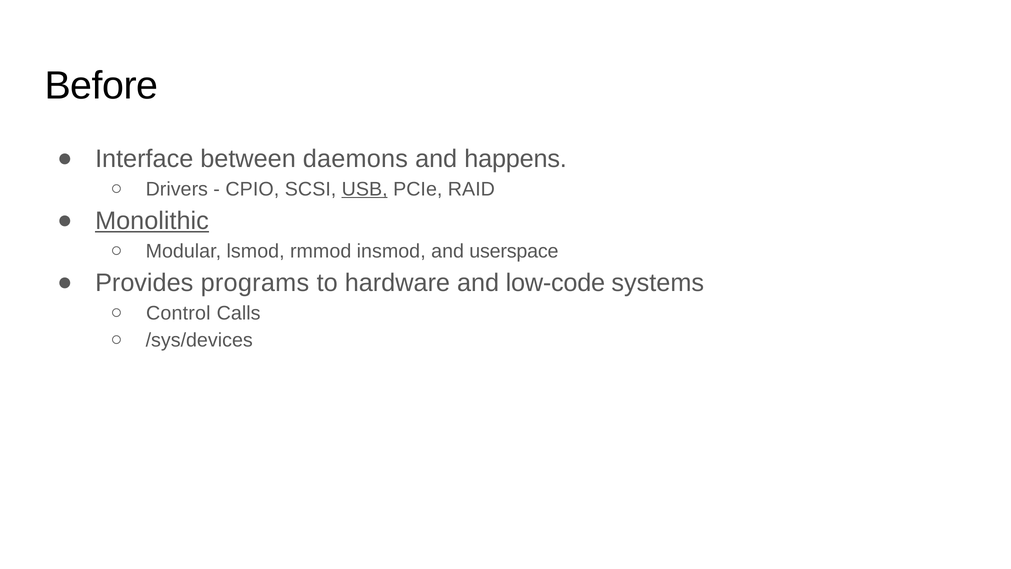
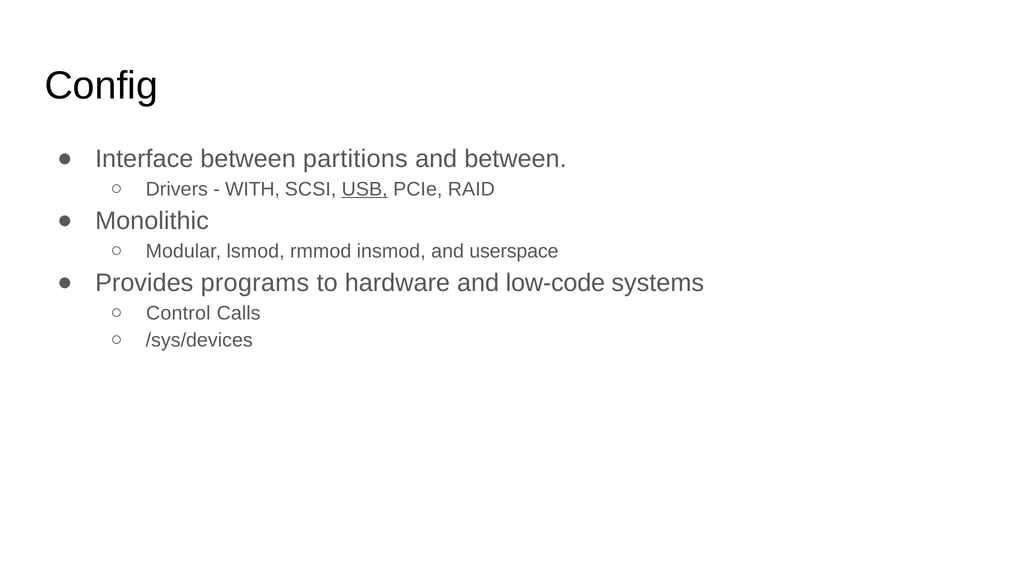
Before: Before -> Config
daemons: daemons -> partitions
and happens: happens -> between
CPIO: CPIO -> WITH
Monolithic underline: present -> none
